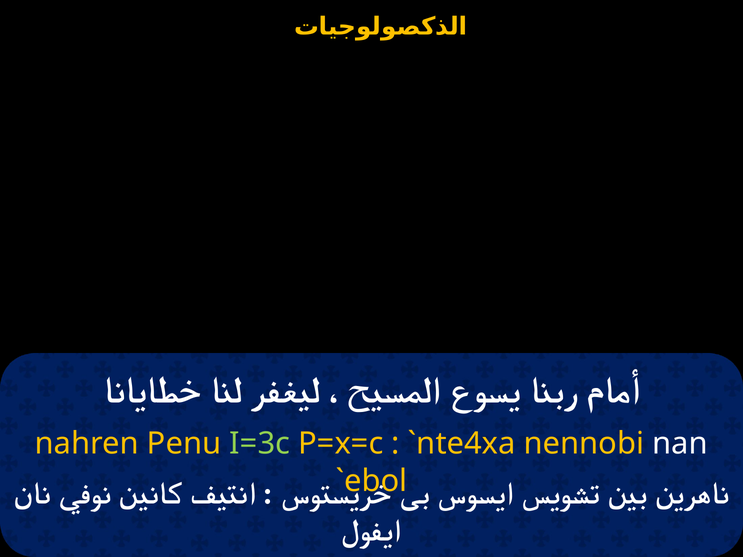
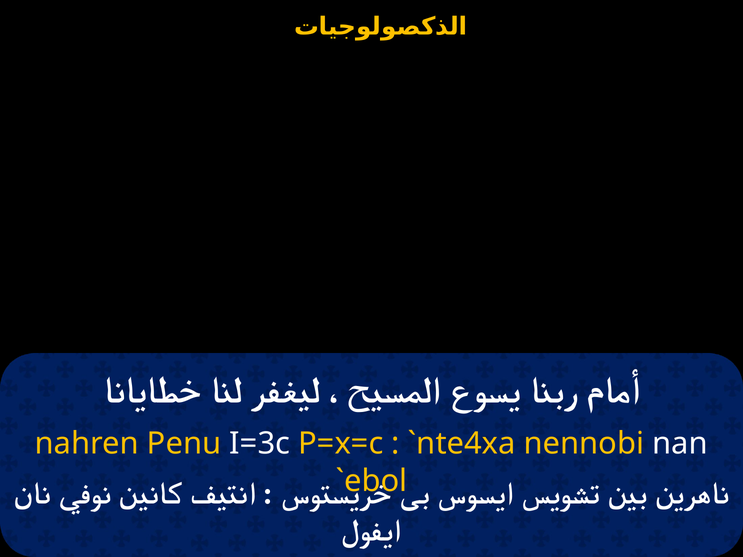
I=3c colour: light green -> white
